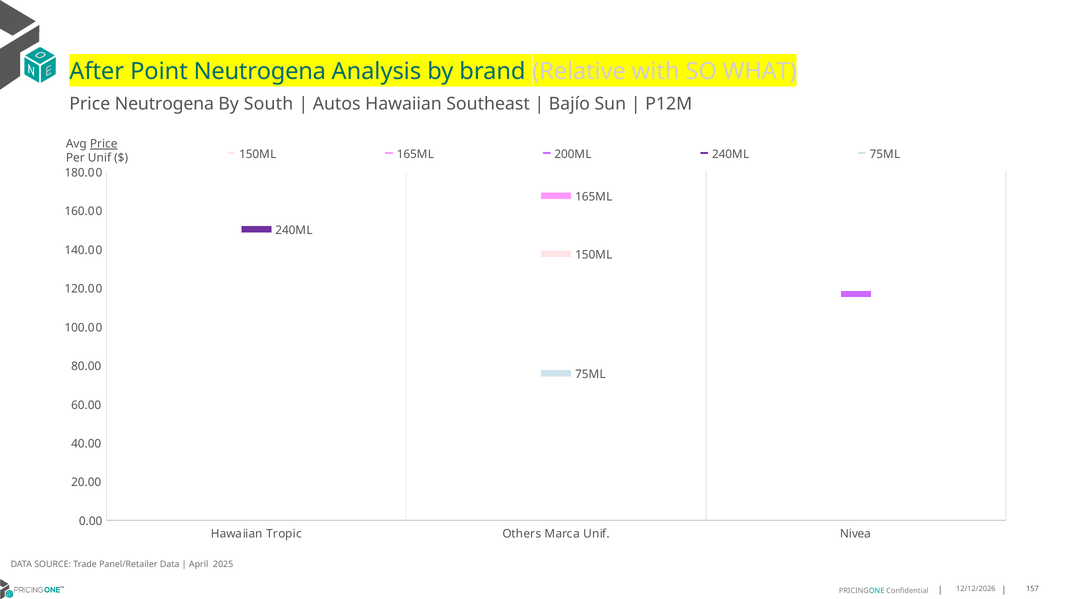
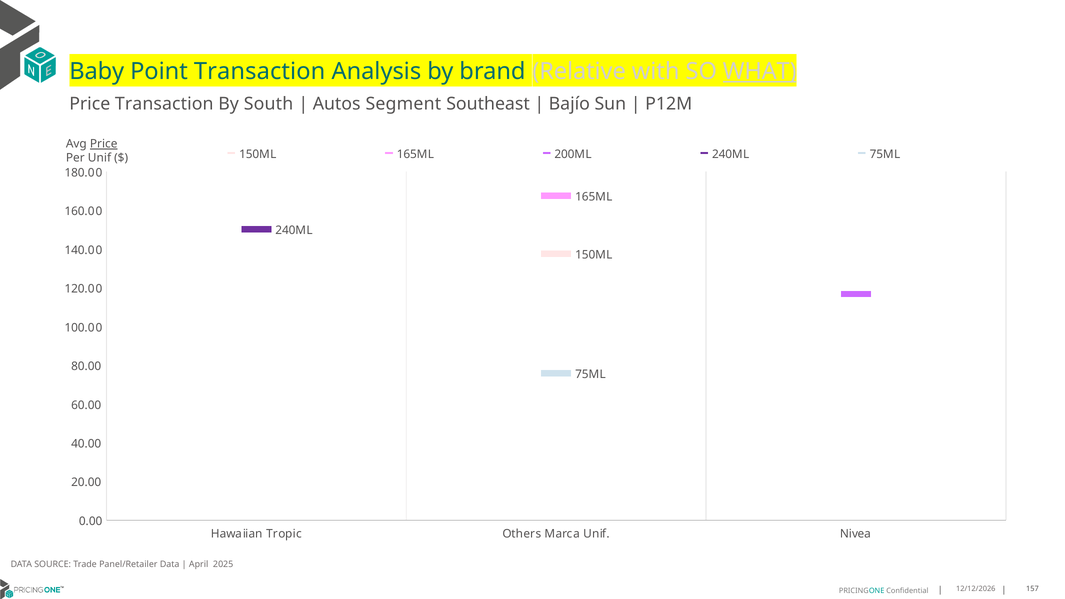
After: After -> Baby
Point Neutrogena: Neutrogena -> Transaction
WHAT underline: none -> present
Price Neutrogena: Neutrogena -> Transaction
Autos Hawaiian: Hawaiian -> Segment
